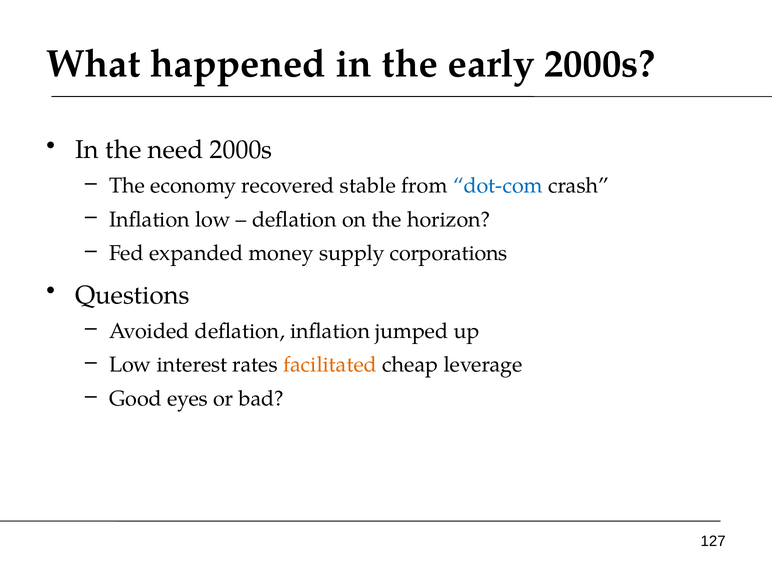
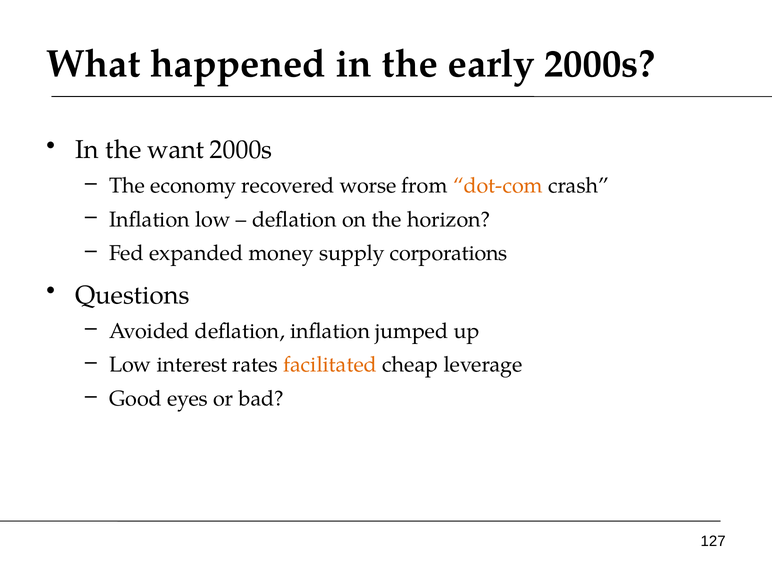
need: need -> want
stable: stable -> worse
dot-com colour: blue -> orange
